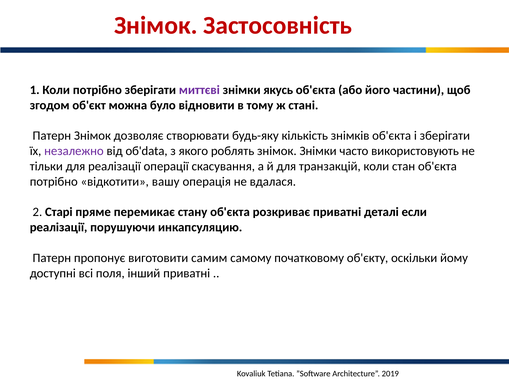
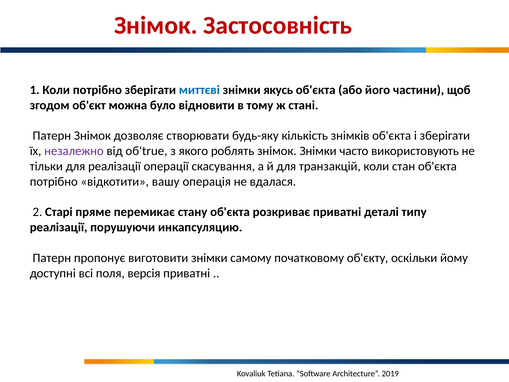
миттєві colour: purple -> blue
об'data: об'data -> об'true
если: если -> типу
виготовити самим: самим -> знімки
інший: інший -> версія
